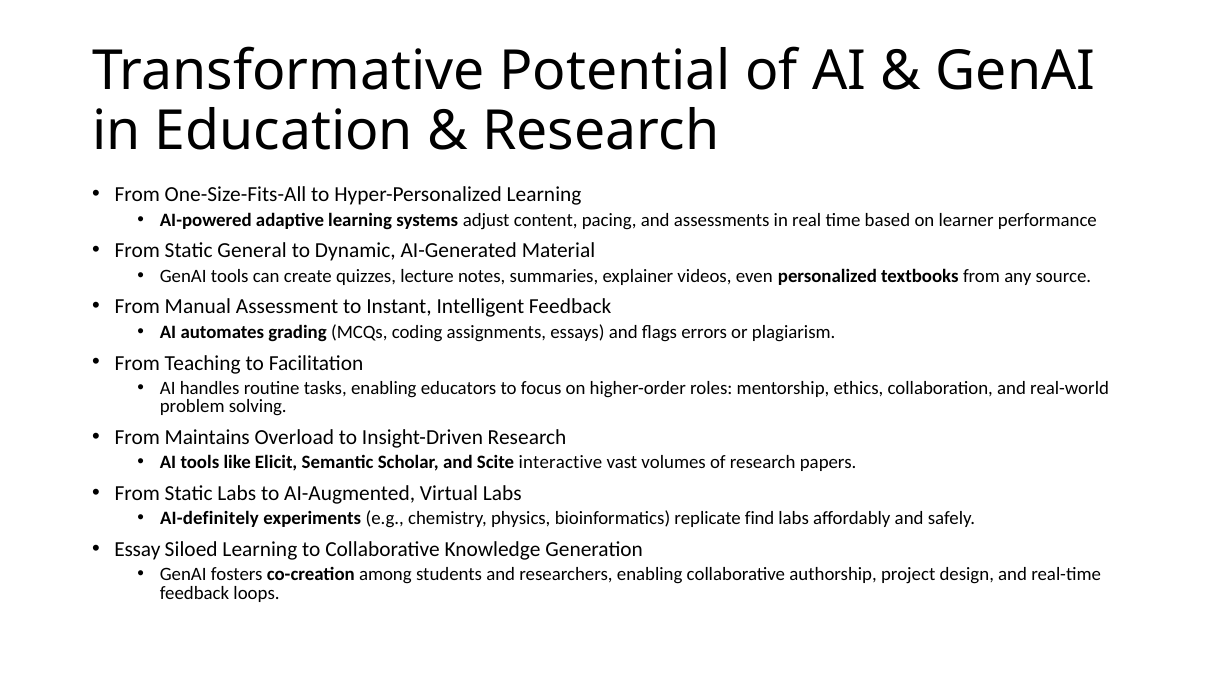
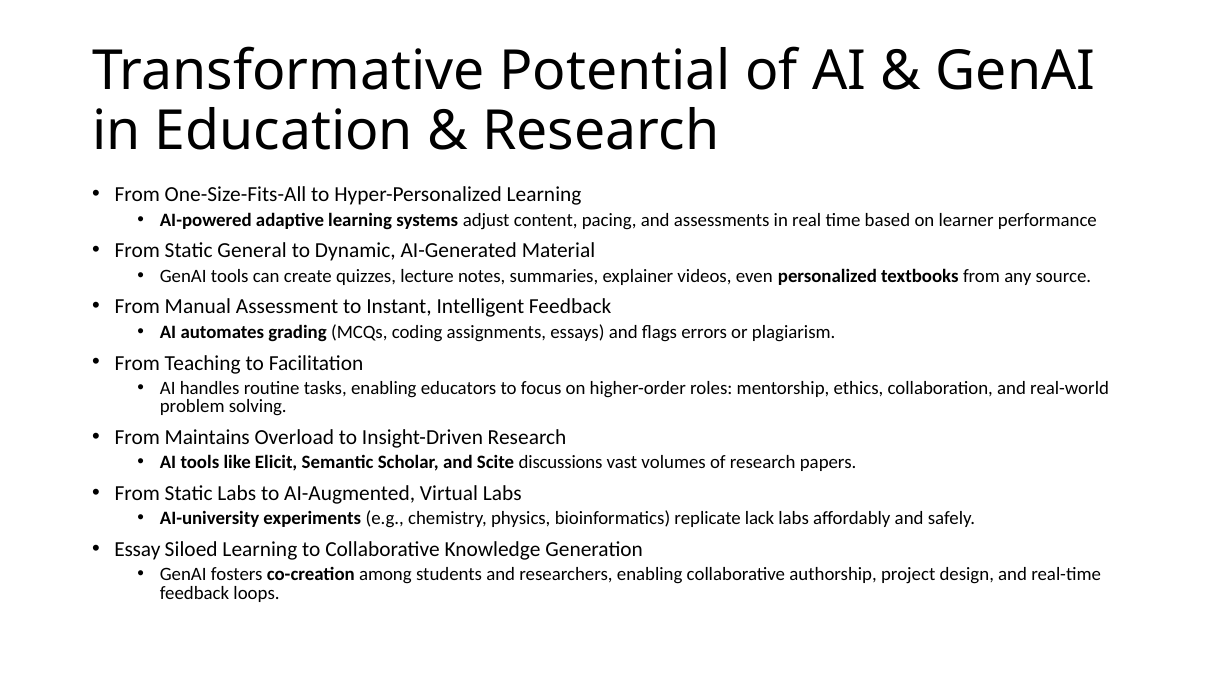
interactive: interactive -> discussions
AI-definitely: AI-definitely -> AI-university
find: find -> lack
